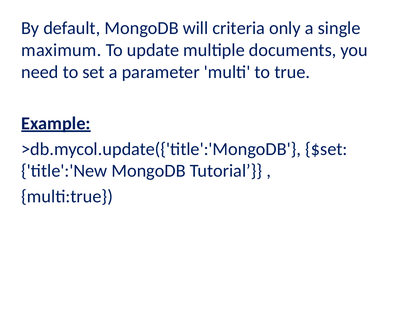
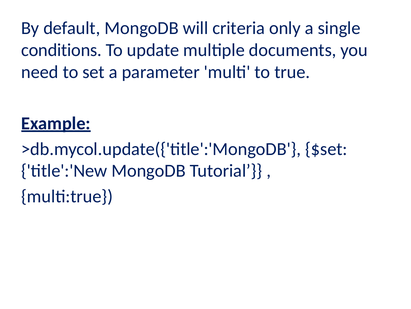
maximum: maximum -> conditions
